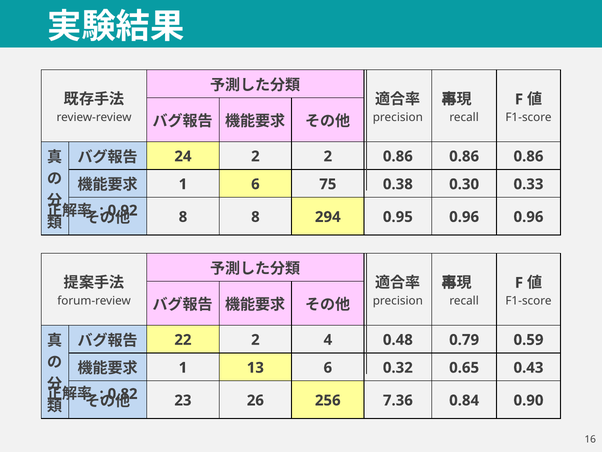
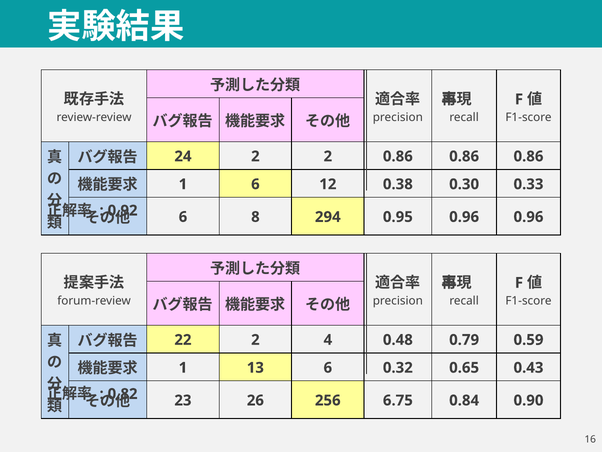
75: 75 -> 12
8 at (183, 217): 8 -> 6
7.36: 7.36 -> 6.75
